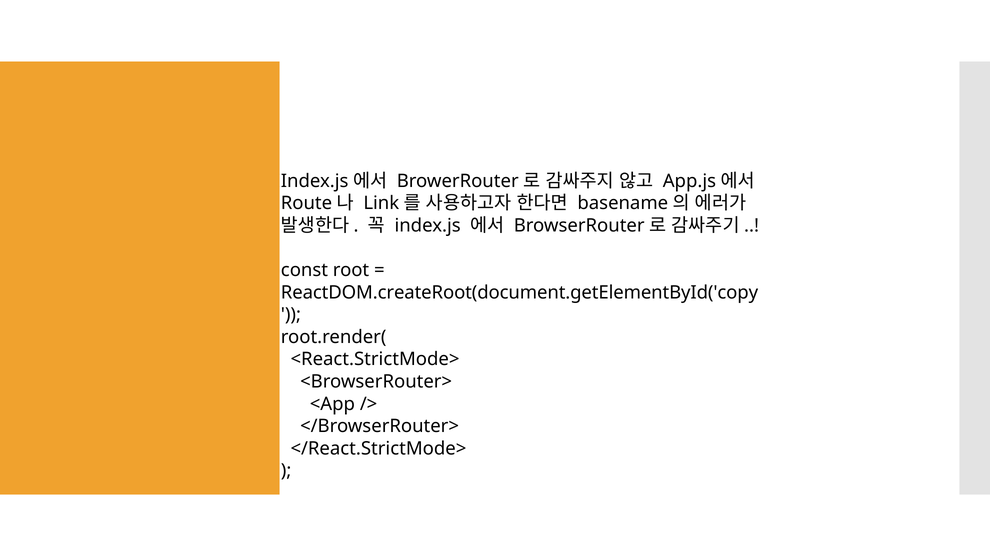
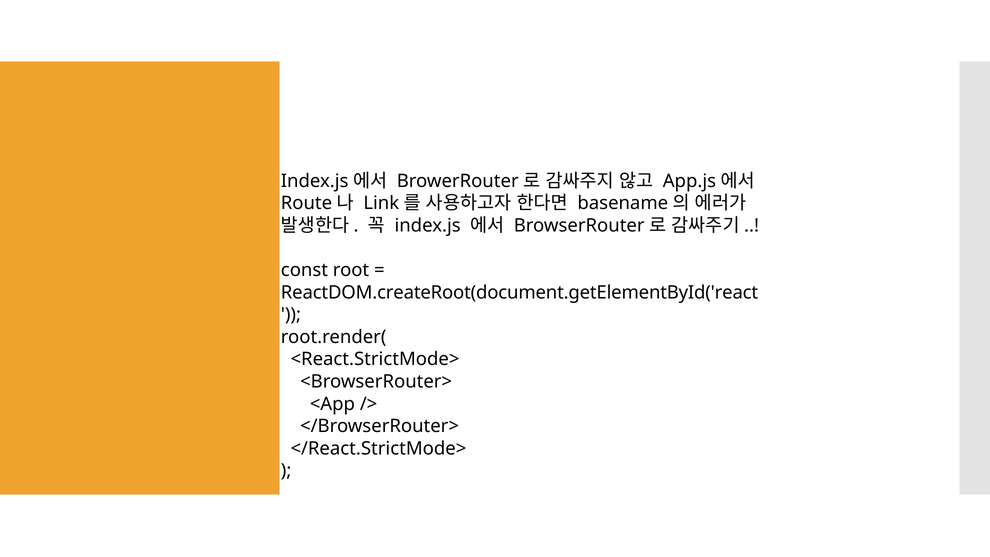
ReactDOM.createRoot(document.getElementById('copy: ReactDOM.createRoot(document.getElementById('copy -> ReactDOM.createRoot(document.getElementById('react
